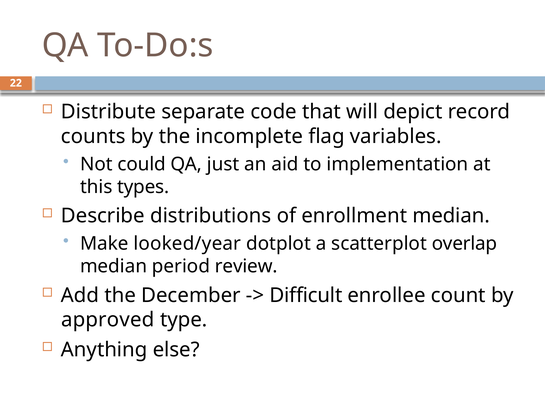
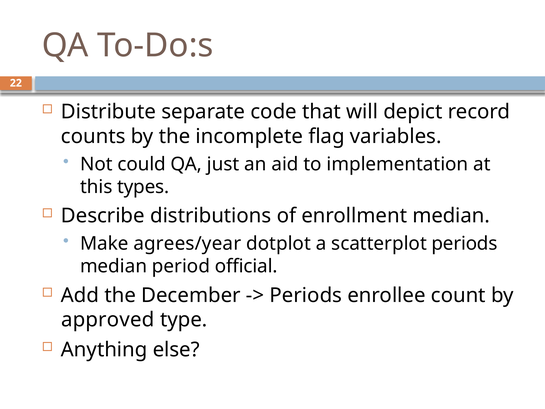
looked/year: looked/year -> agrees/year
scatterplot overlap: overlap -> periods
review: review -> official
Difficult at (306, 295): Difficult -> Periods
